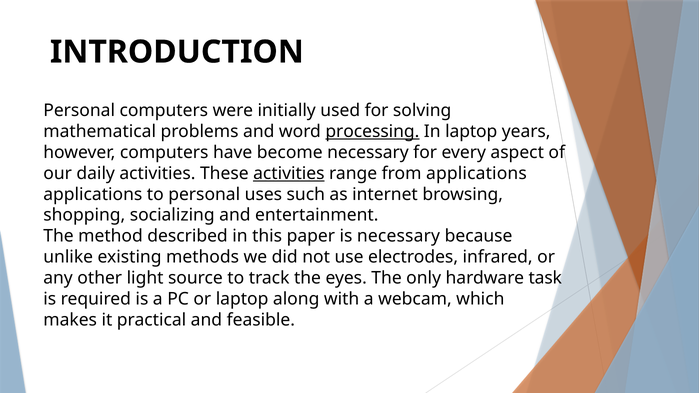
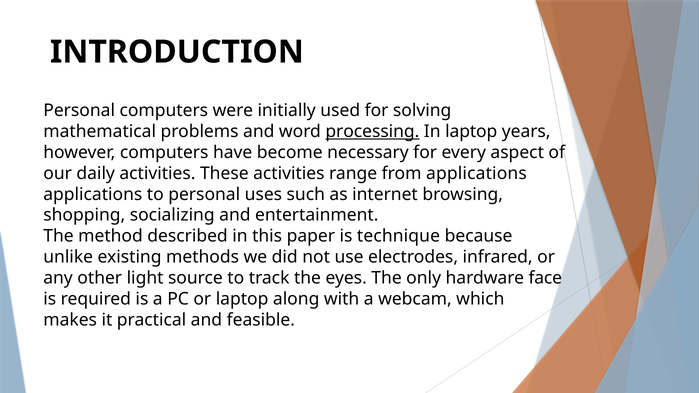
activities at (289, 173) underline: present -> none
is necessary: necessary -> technique
task: task -> face
